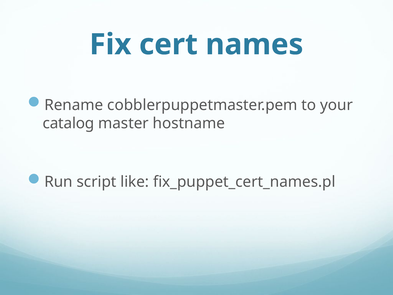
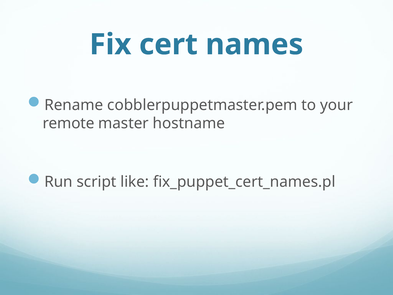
catalog: catalog -> remote
